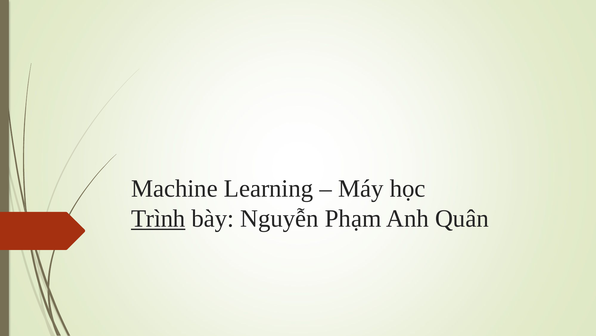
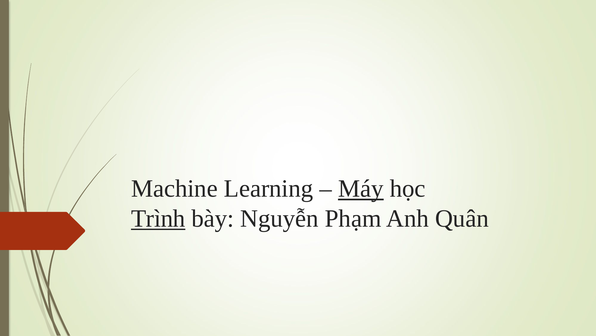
Máy underline: none -> present
